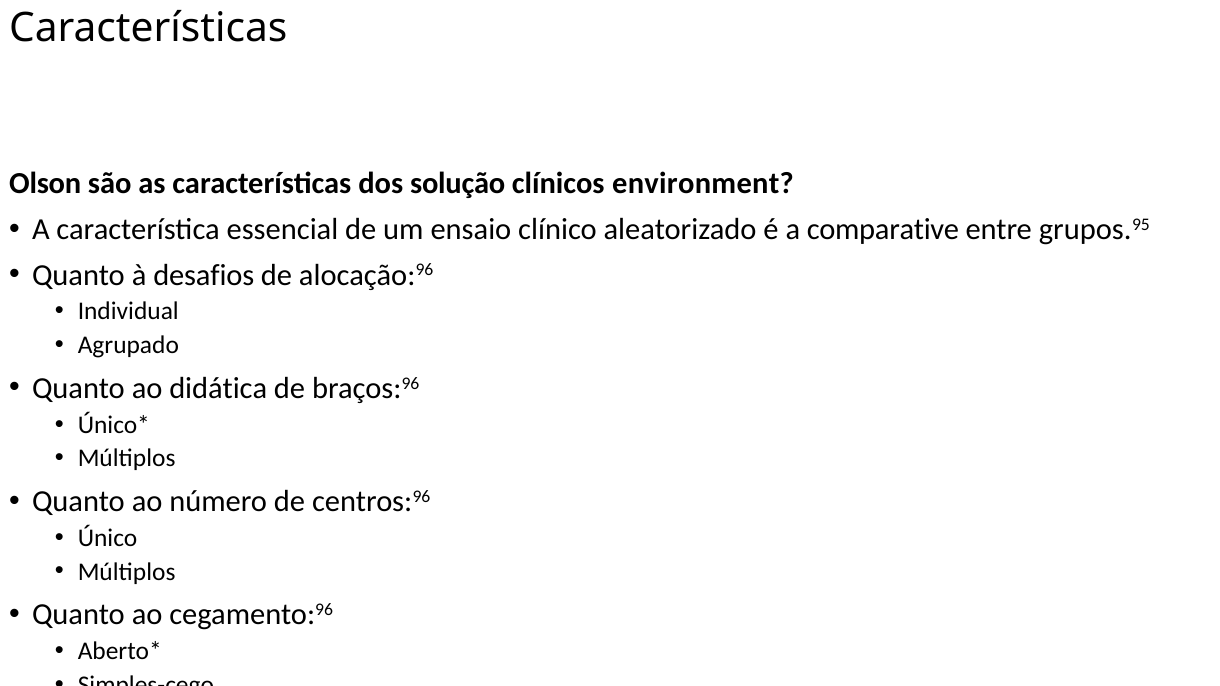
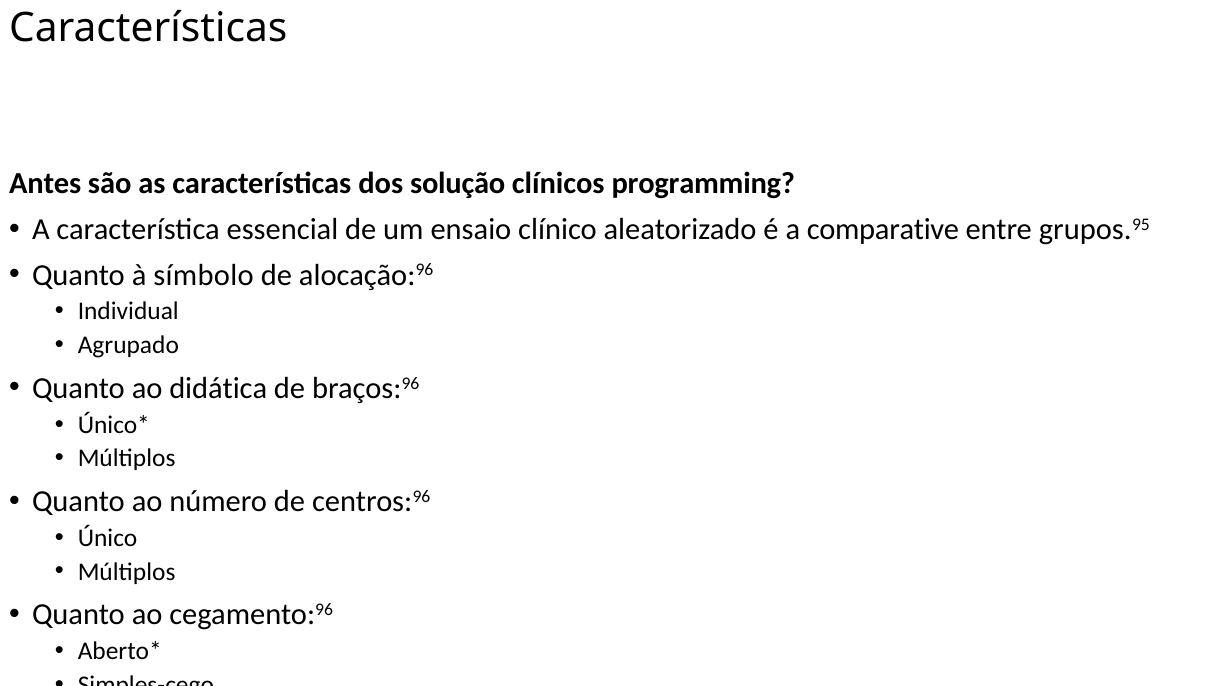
Olson: Olson -> Antes
environment: environment -> programming
desafios: desafios -> símbolo
